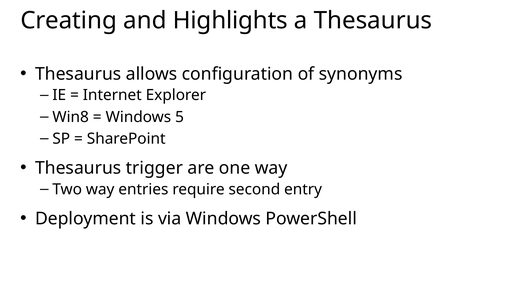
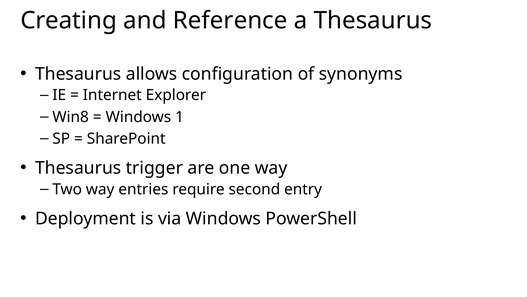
Highlights: Highlights -> Reference
5: 5 -> 1
